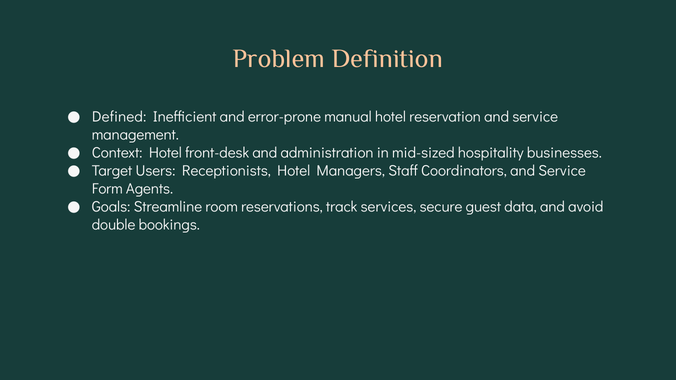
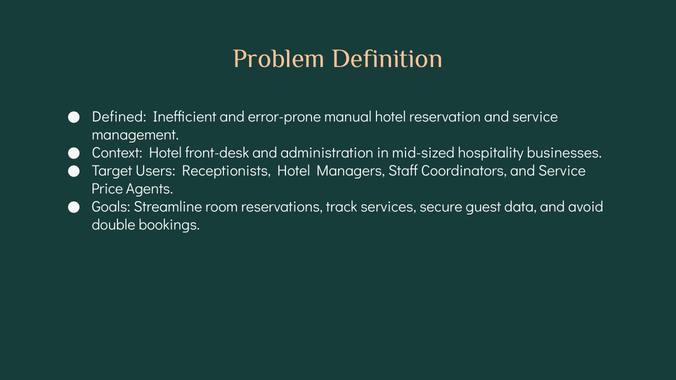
Form: Form -> Price
